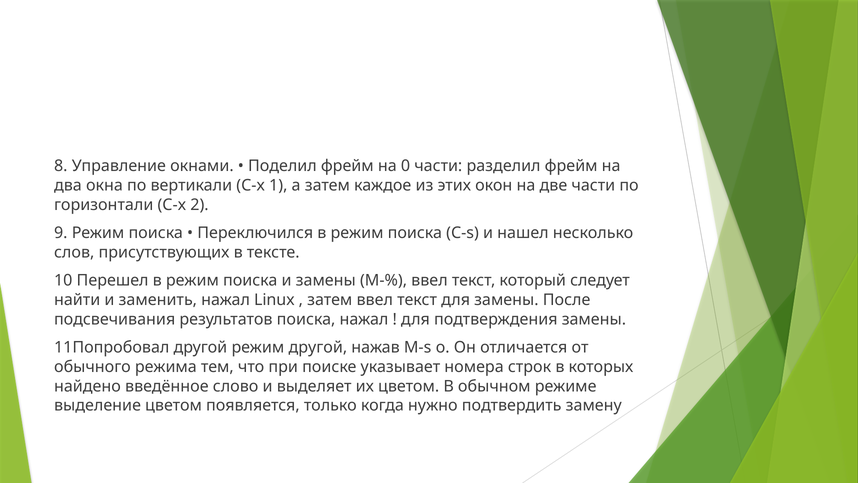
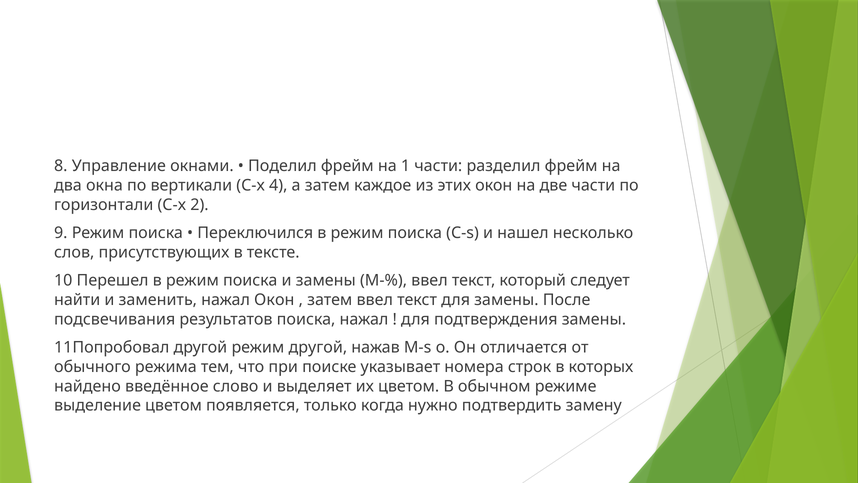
0: 0 -> 1
1: 1 -> 4
нажал Linux: Linux -> Окон
